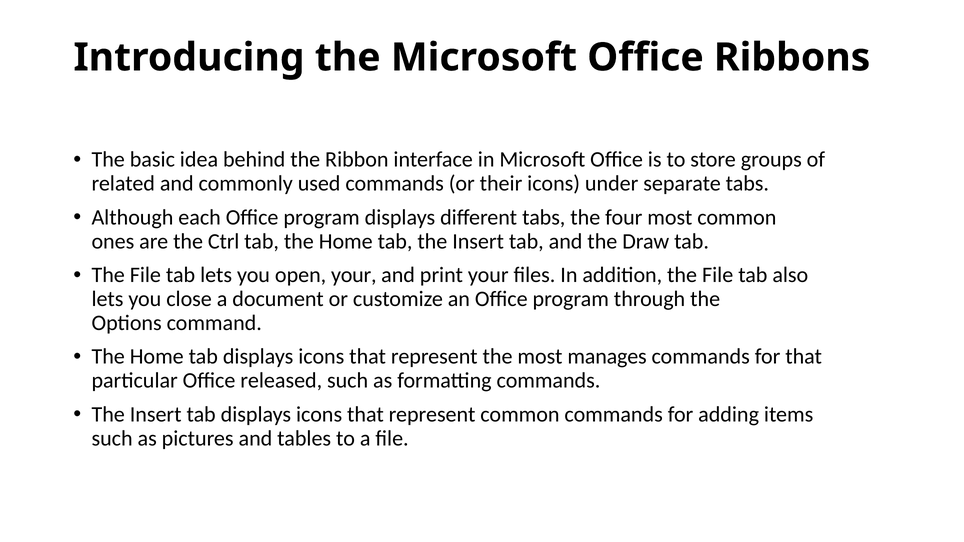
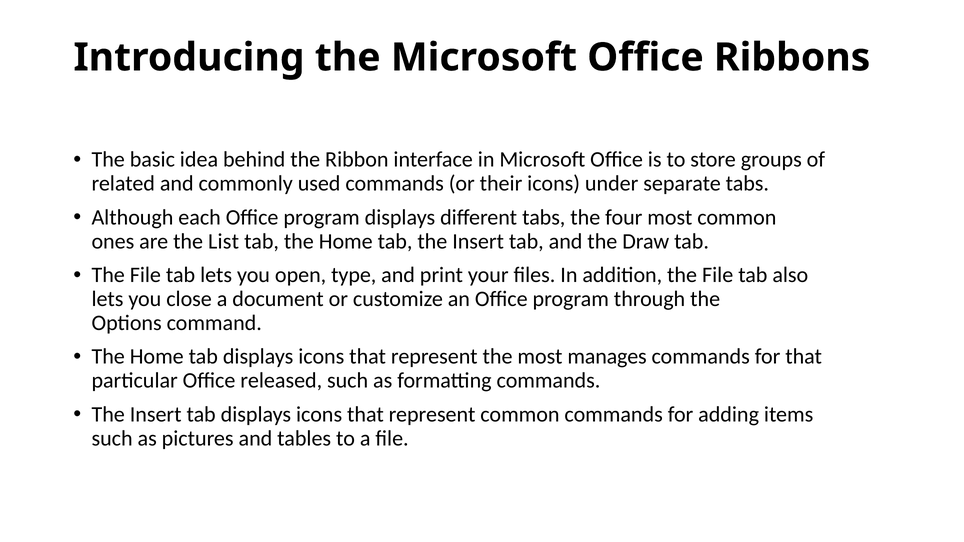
Ctrl: Ctrl -> List
open your: your -> type
